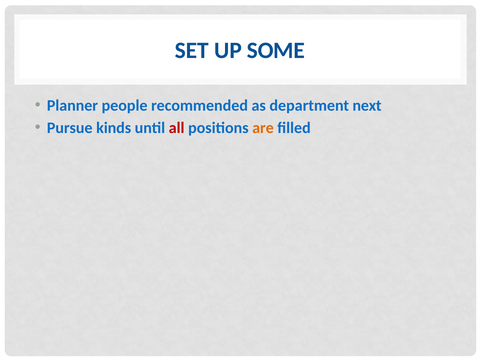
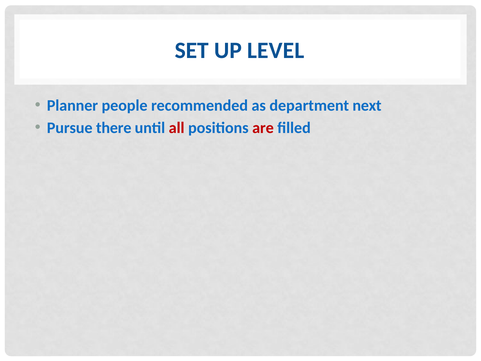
SOME: SOME -> LEVEL
kinds: kinds -> there
are colour: orange -> red
